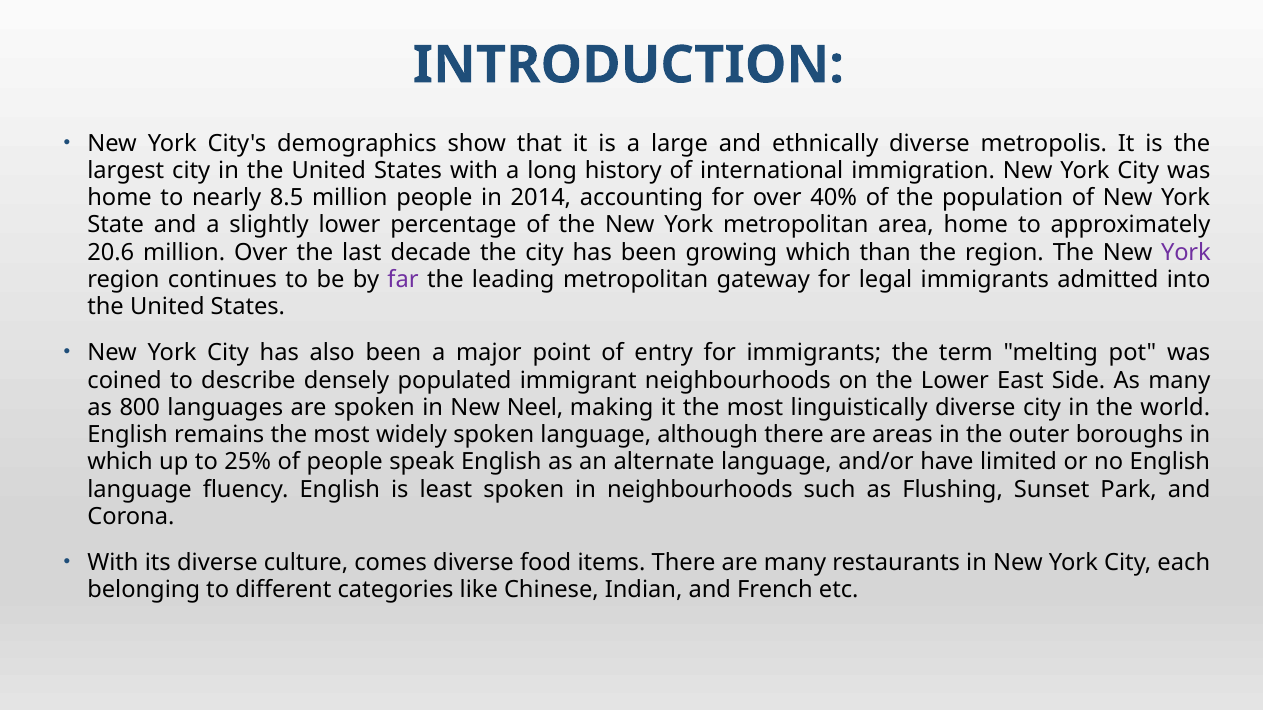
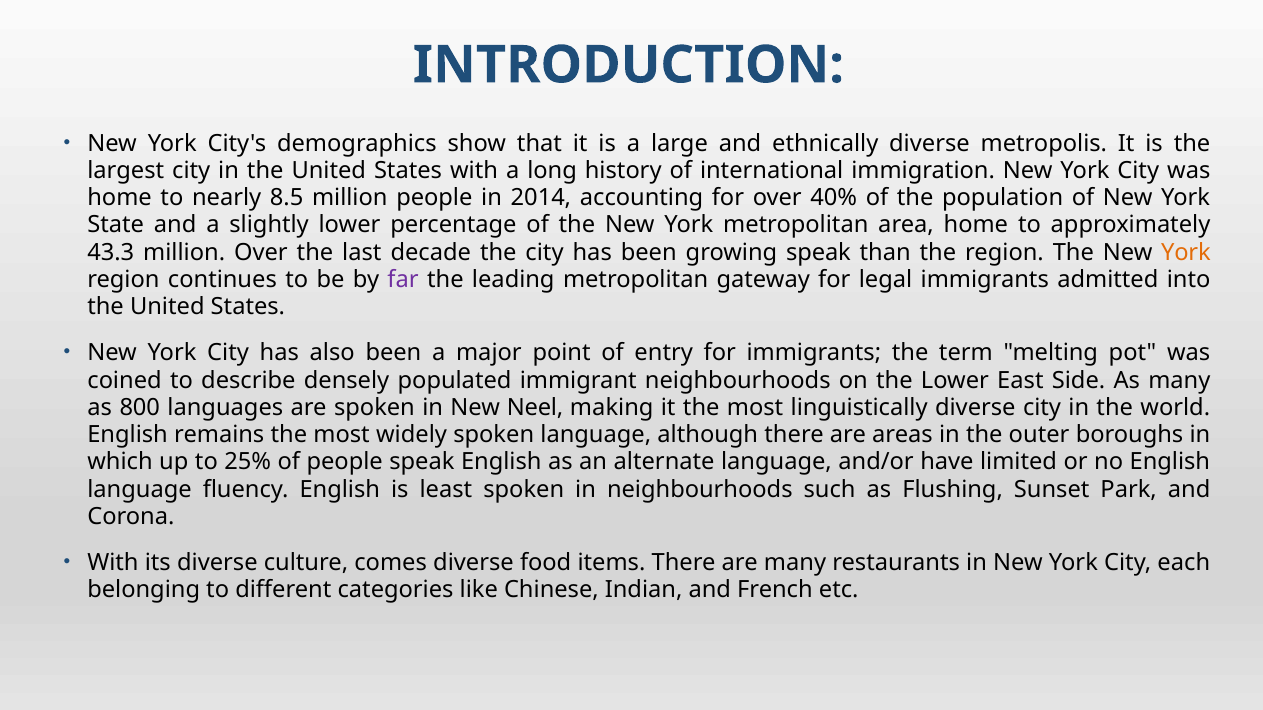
20.6: 20.6 -> 43.3
growing which: which -> speak
York at (1186, 253) colour: purple -> orange
